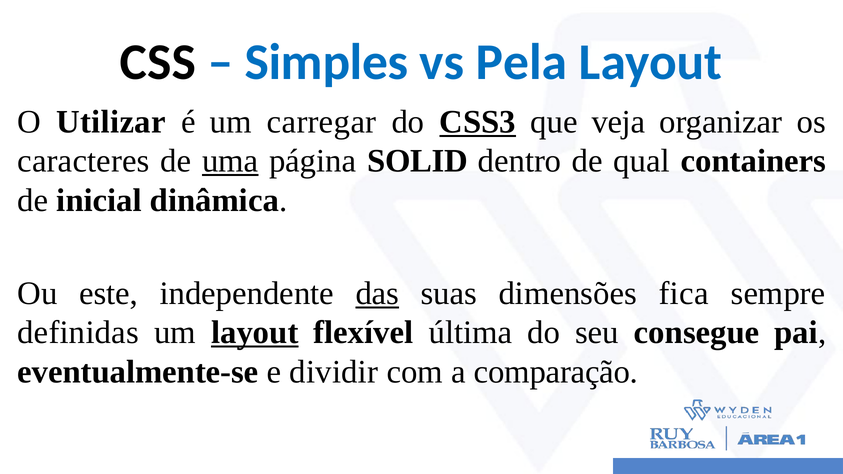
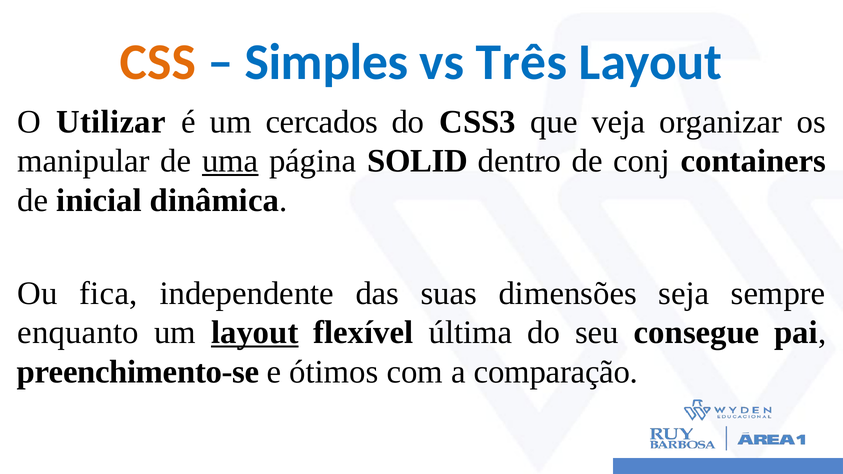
CSS colour: black -> orange
Pela: Pela -> Três
carregar: carregar -> cercados
CSS3 underline: present -> none
caracteres: caracteres -> manipular
qual: qual -> conj
este: este -> fica
das underline: present -> none
fica: fica -> seja
definidas: definidas -> enquanto
eventualmente-se: eventualmente-se -> preenchimento-se
dividir: dividir -> ótimos
